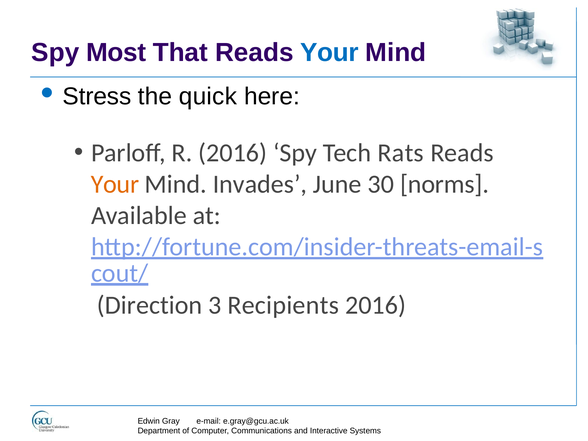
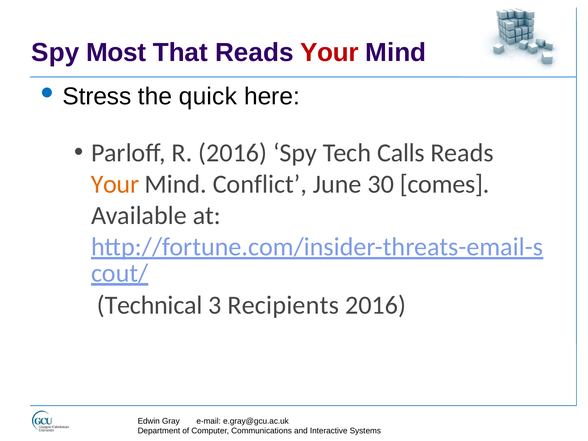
Your at (329, 52) colour: blue -> red
Rats: Rats -> Calls
Invades: Invades -> Conflict
norms: norms -> comes
Direction: Direction -> Technical
